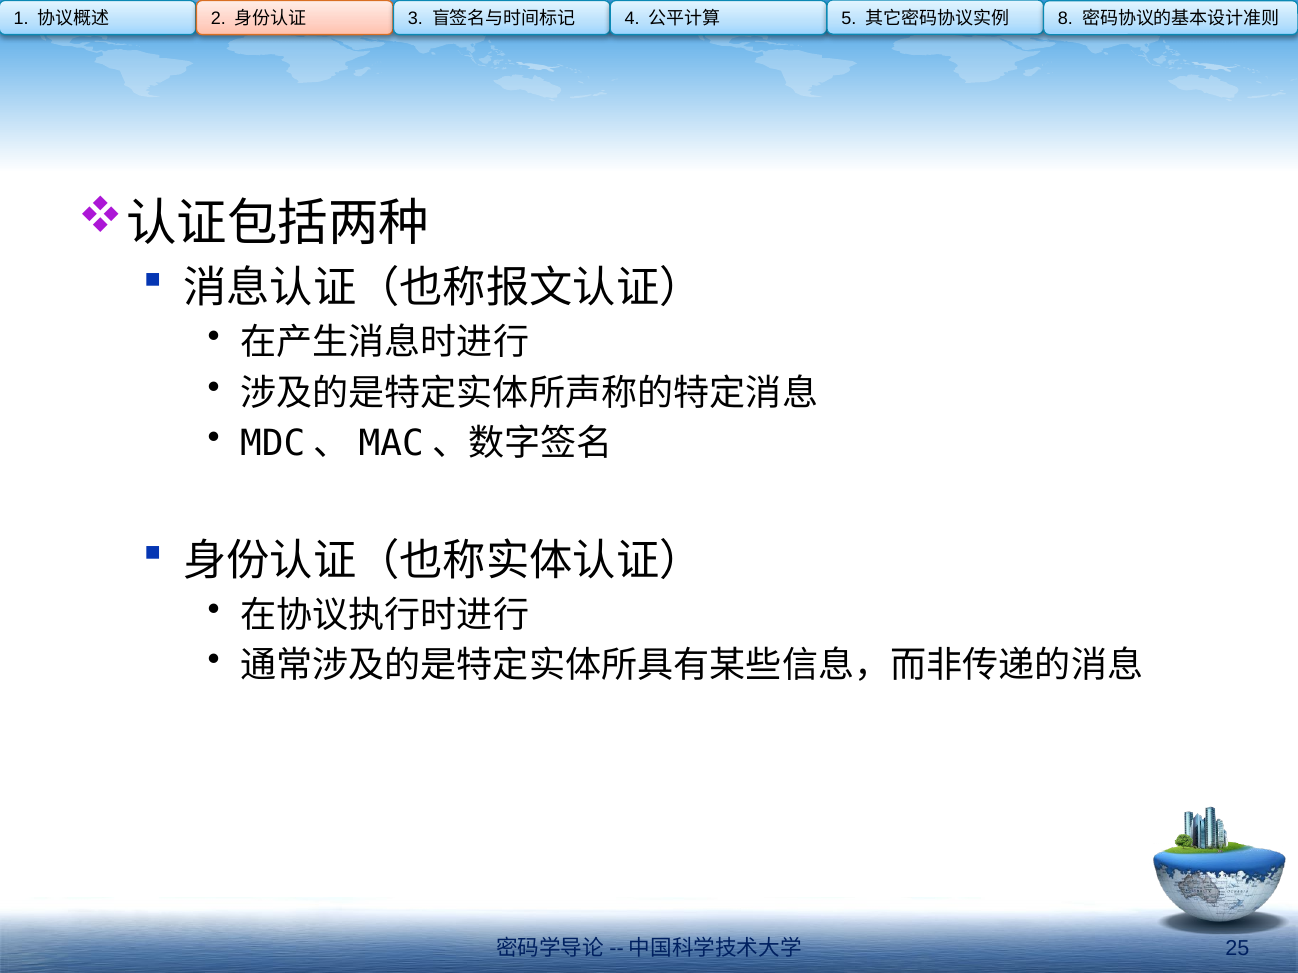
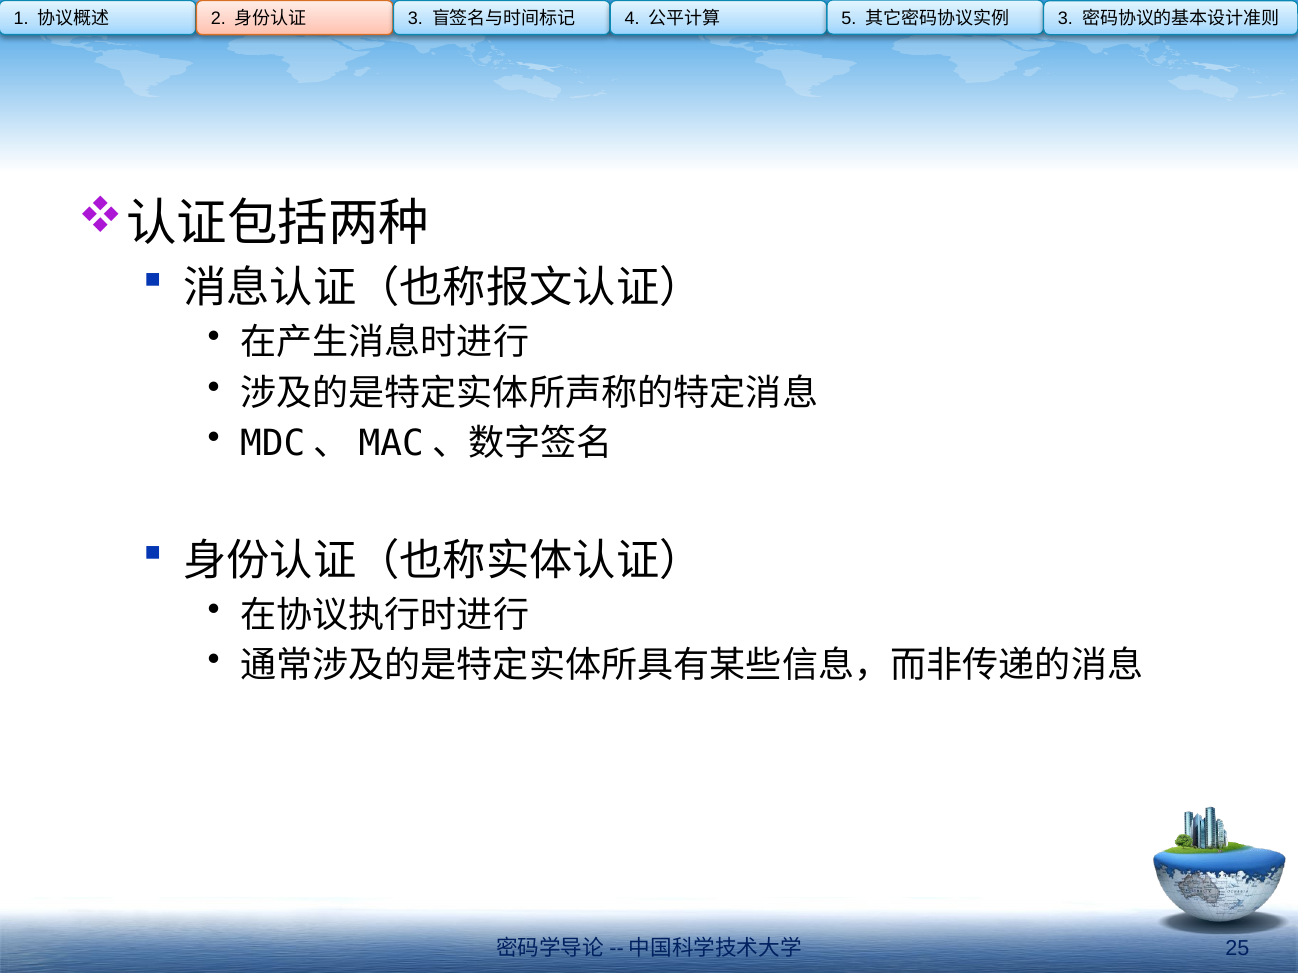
8 at (1065, 19): 8 -> 3
